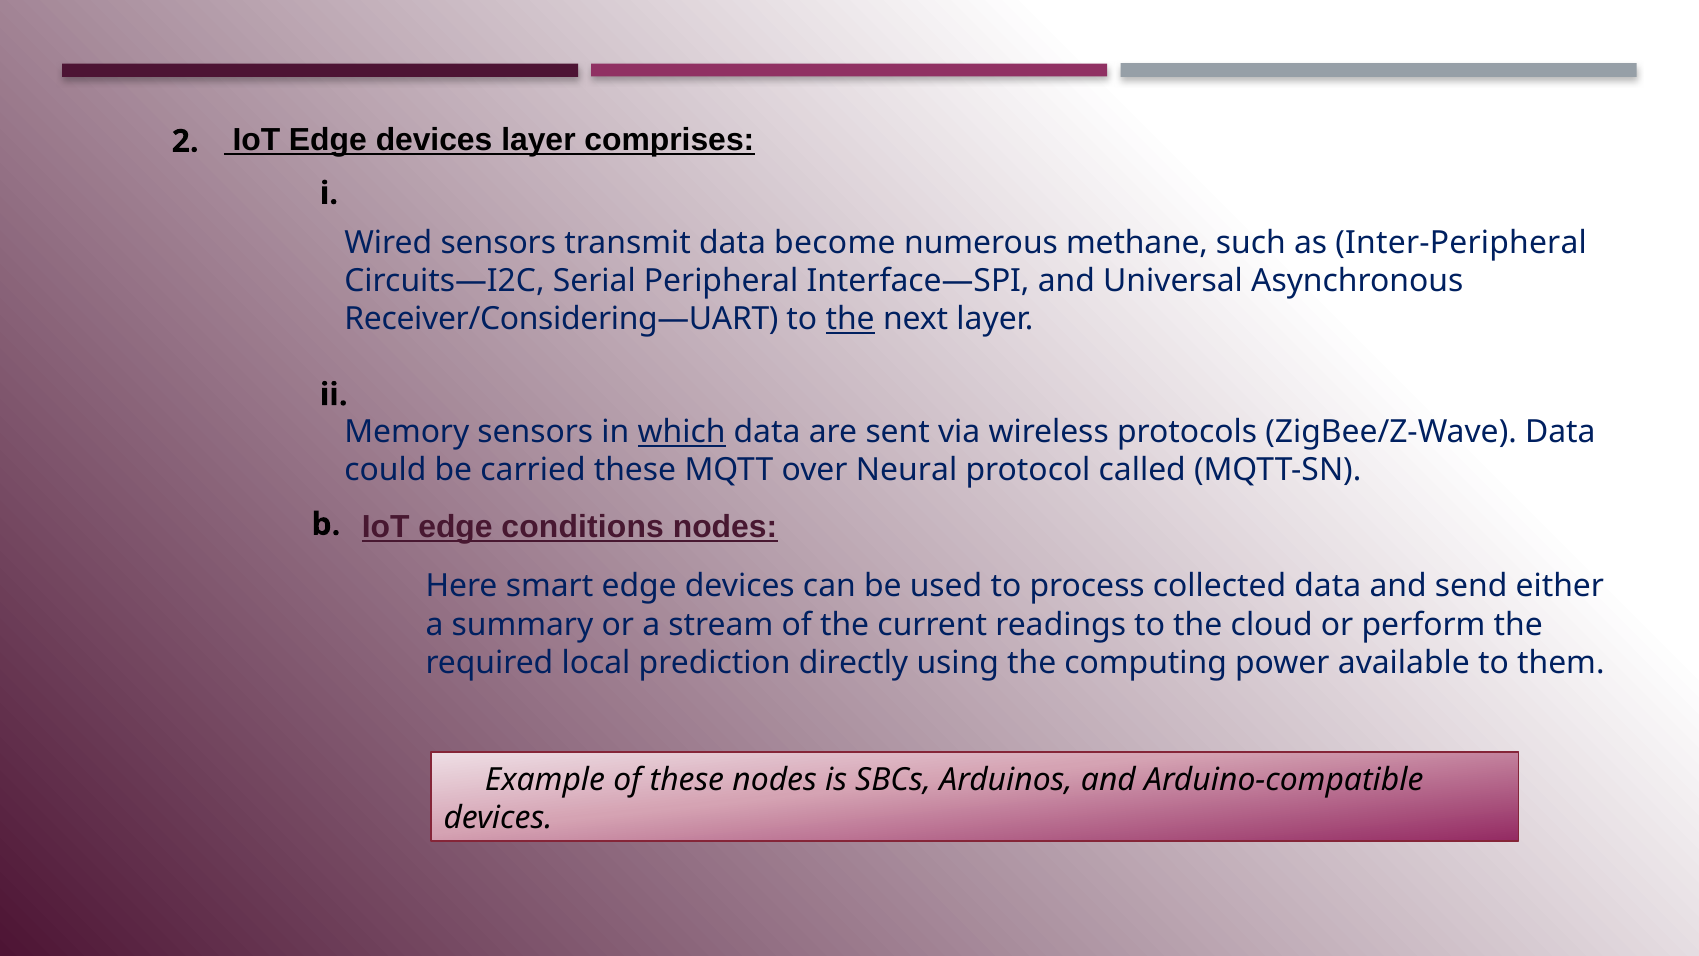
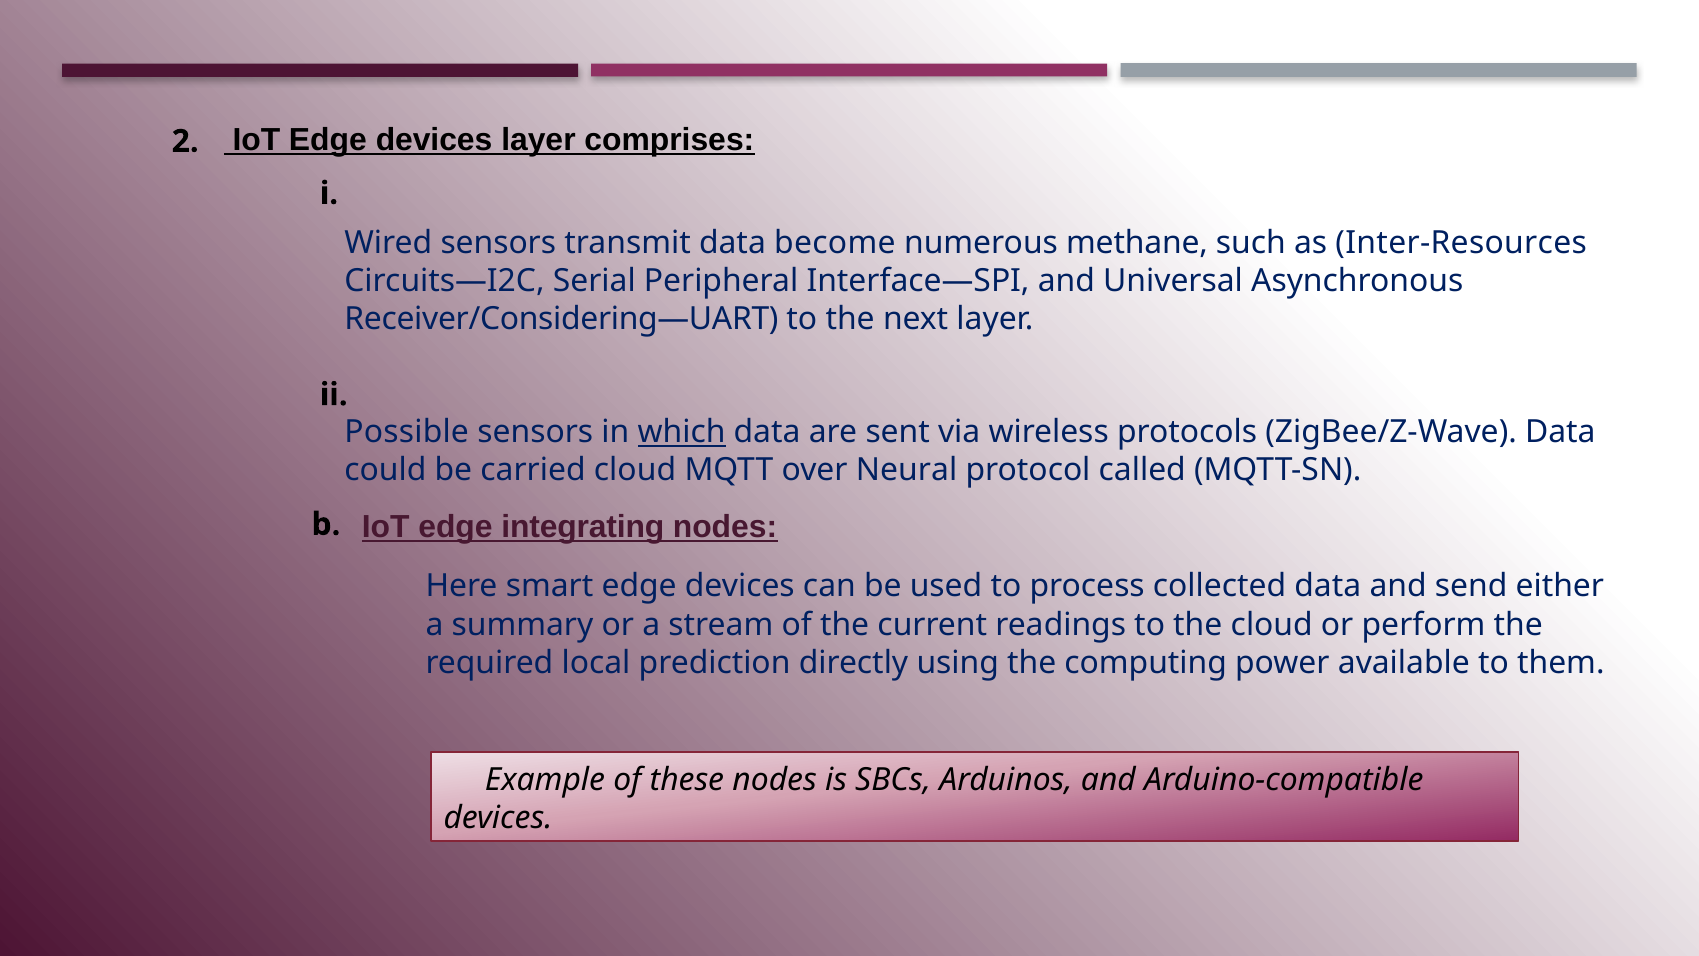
Inter-Peripheral: Inter-Peripheral -> Inter-Resources
the at (850, 319) underline: present -> none
Memory: Memory -> Possible
carried these: these -> cloud
conditions: conditions -> integrating
